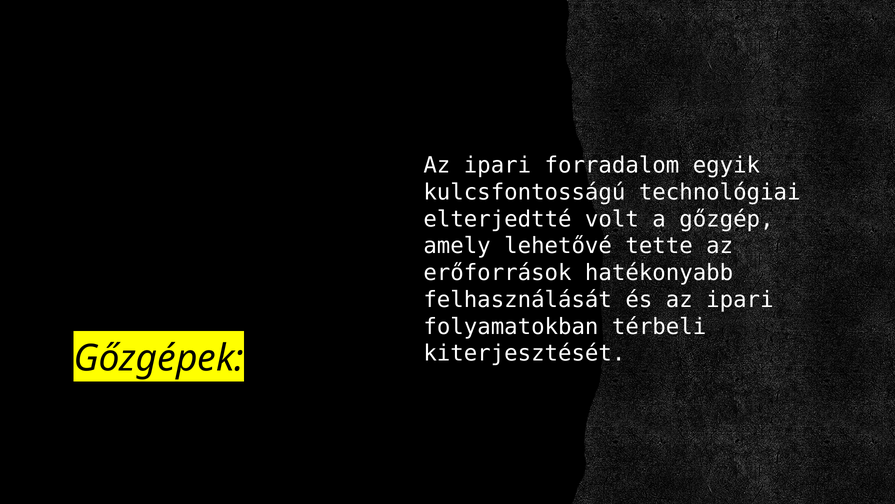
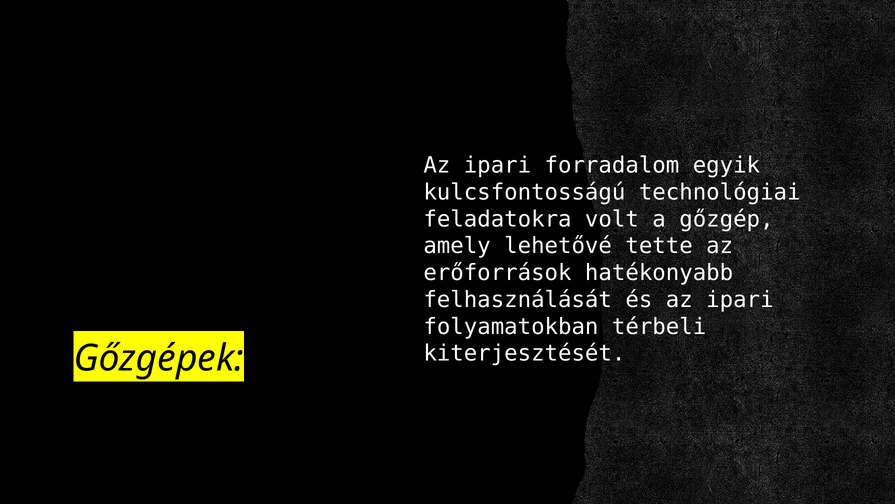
elterjedtté: elterjedtté -> feladatokra
